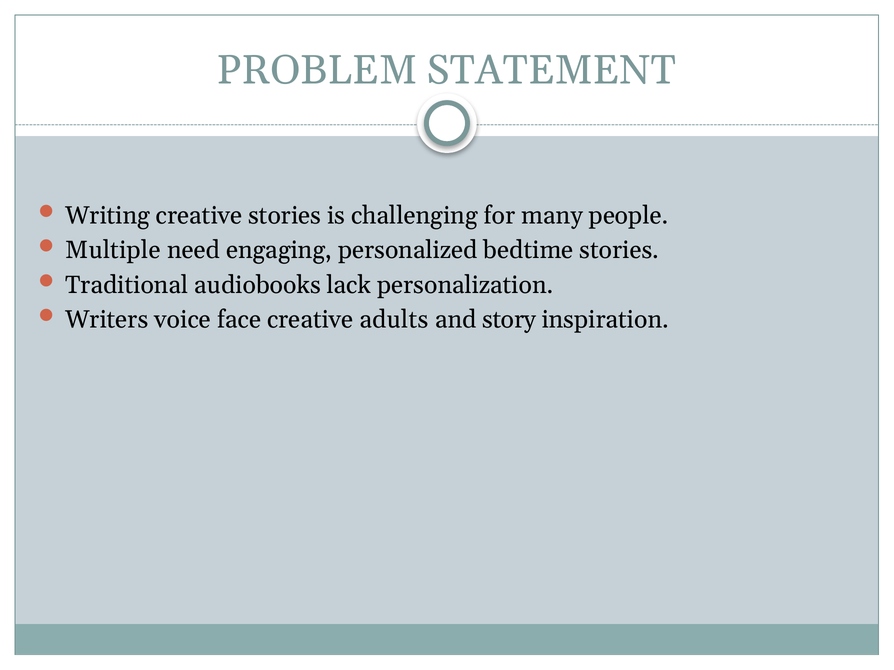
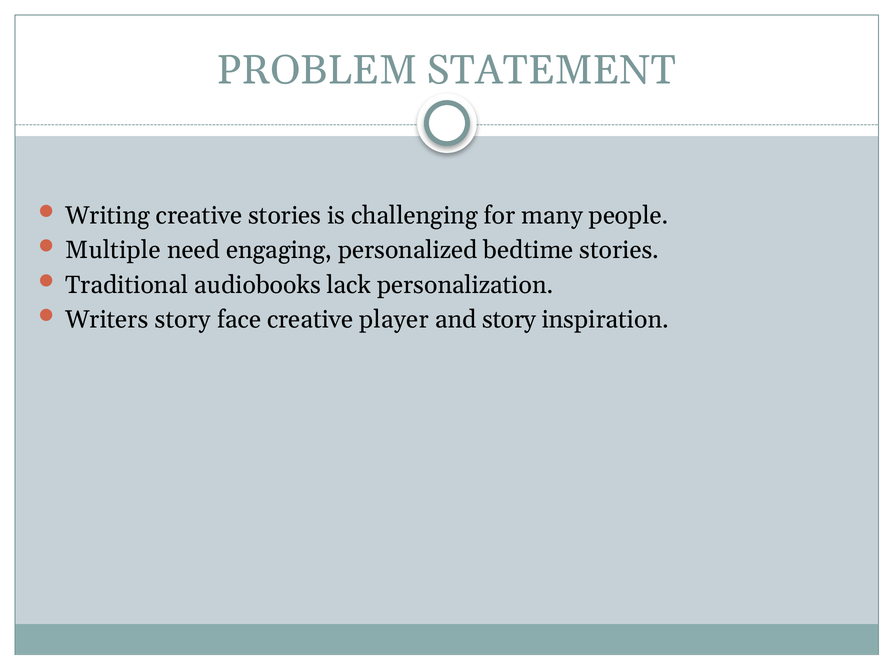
Writers voice: voice -> story
adults: adults -> player
